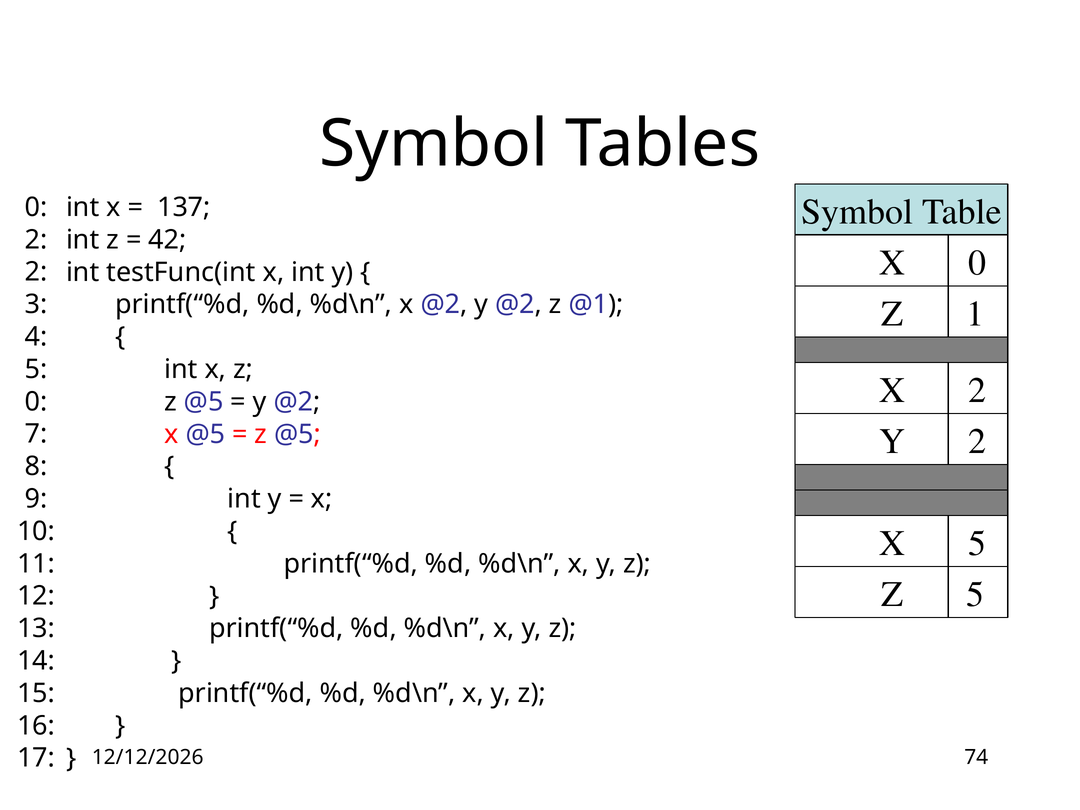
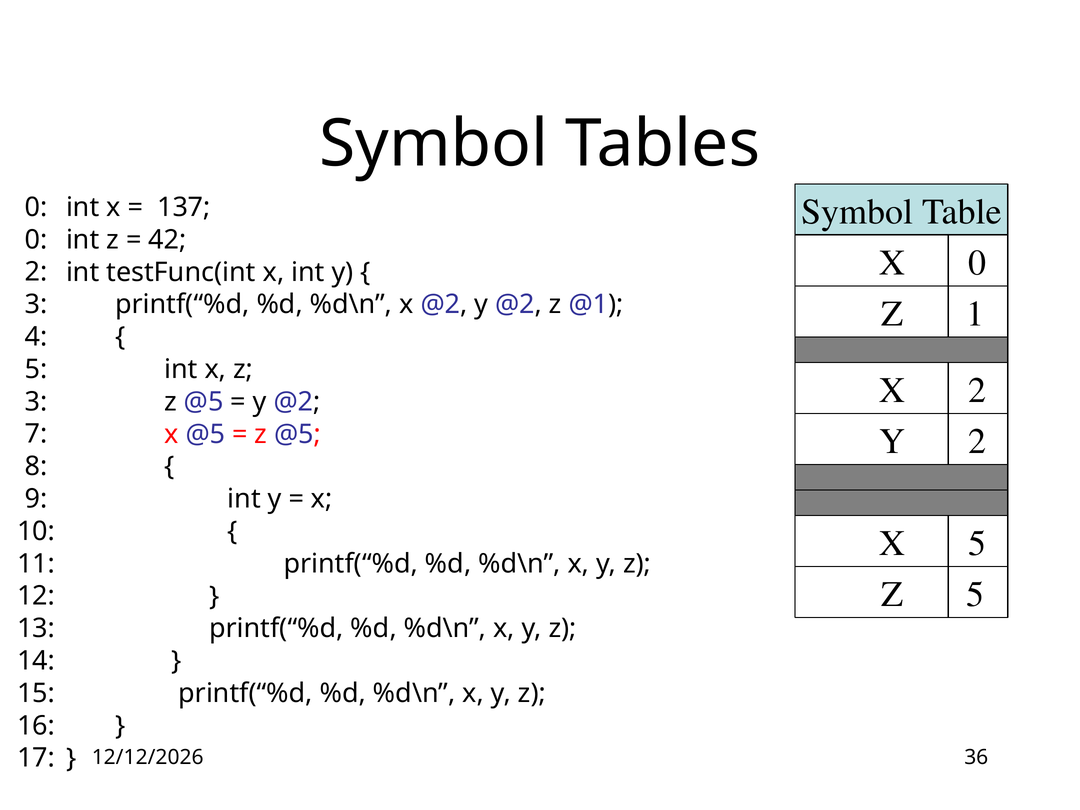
2 at (36, 240): 2 -> 0
0 at (36, 402): 0 -> 3
74: 74 -> 36
